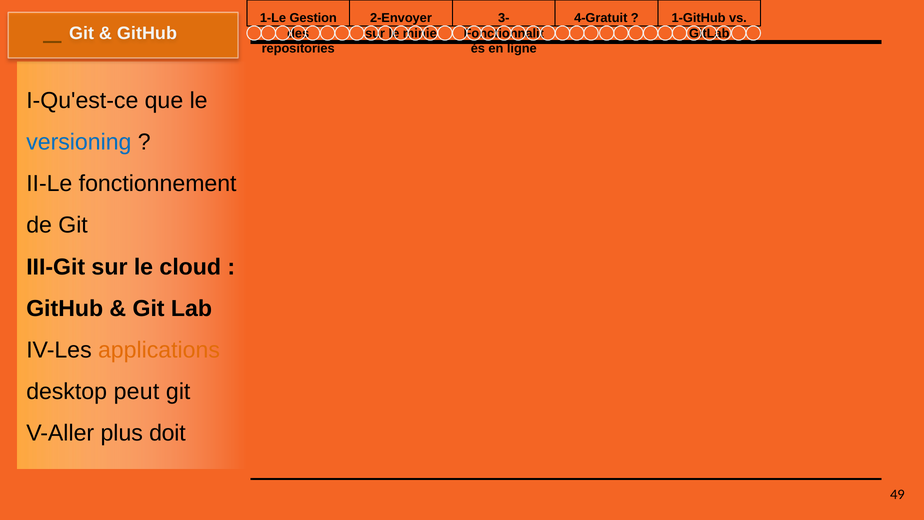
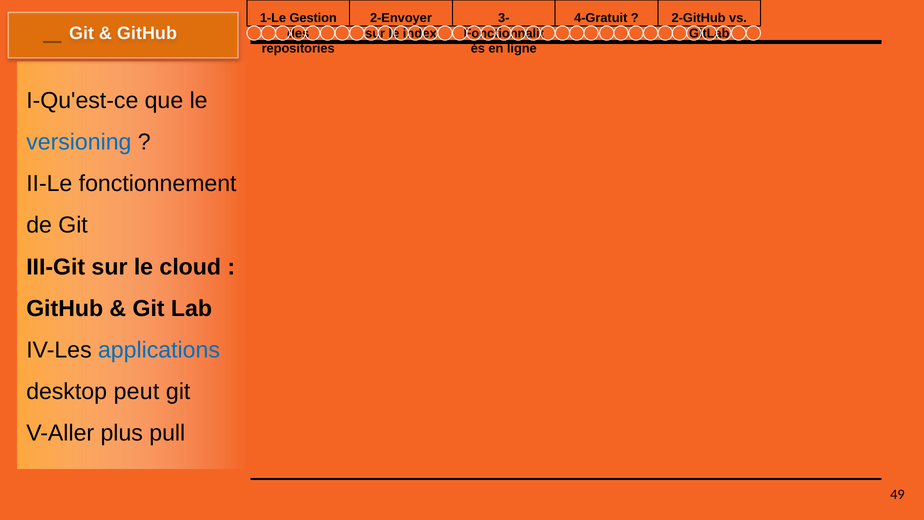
1-GitHub: 1-GitHub -> 2-GitHub
minie: minie -> index
applications colour: orange -> blue
doit: doit -> pull
